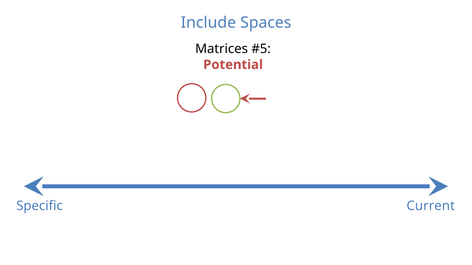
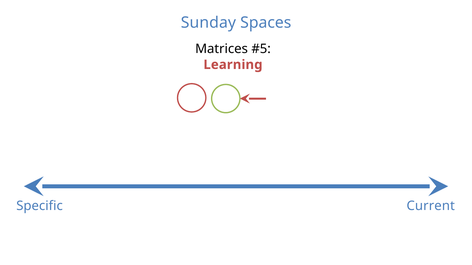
Include: Include -> Sunday
Potential: Potential -> Learning
